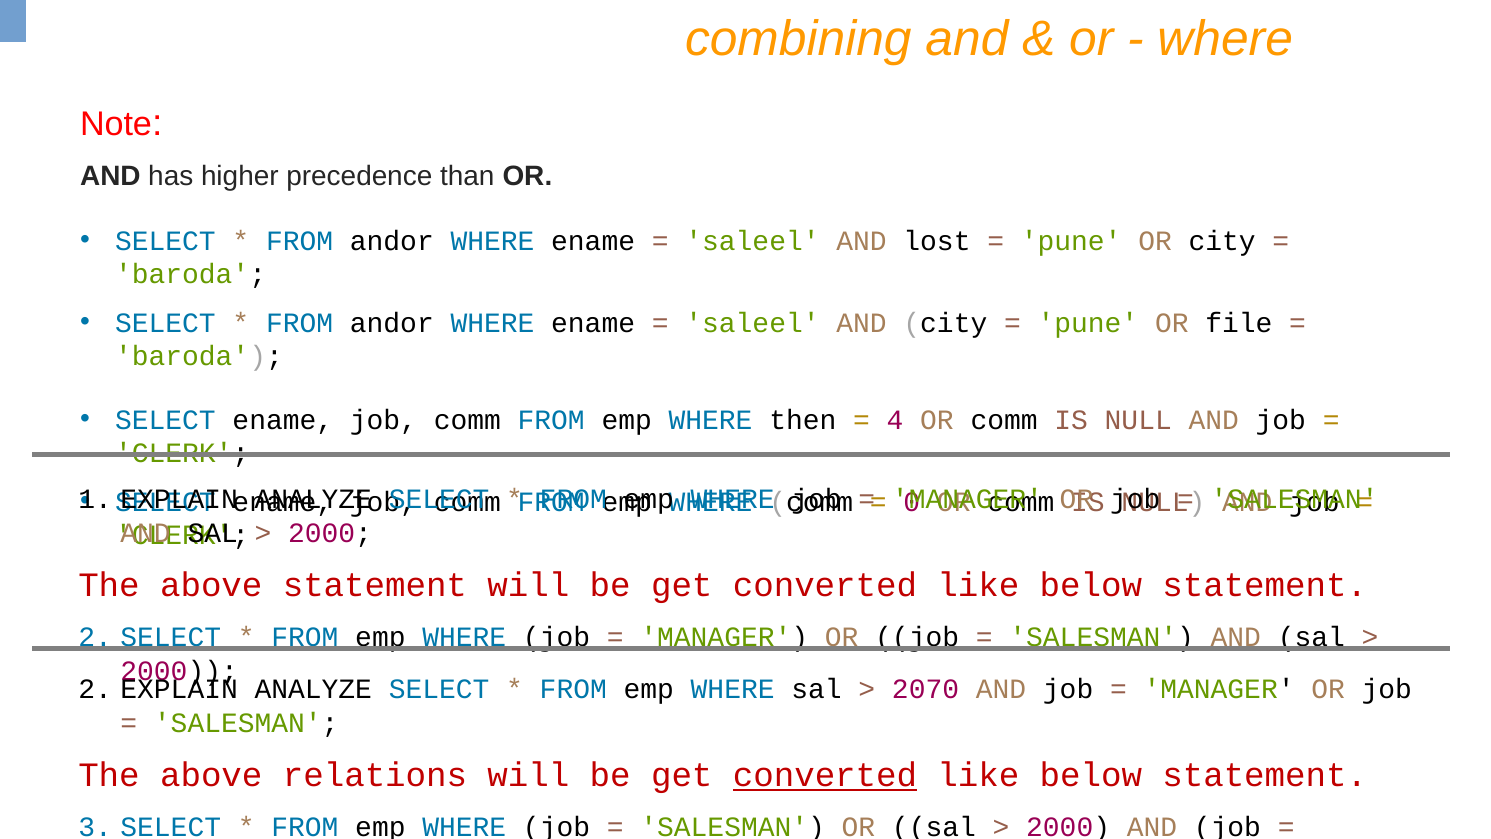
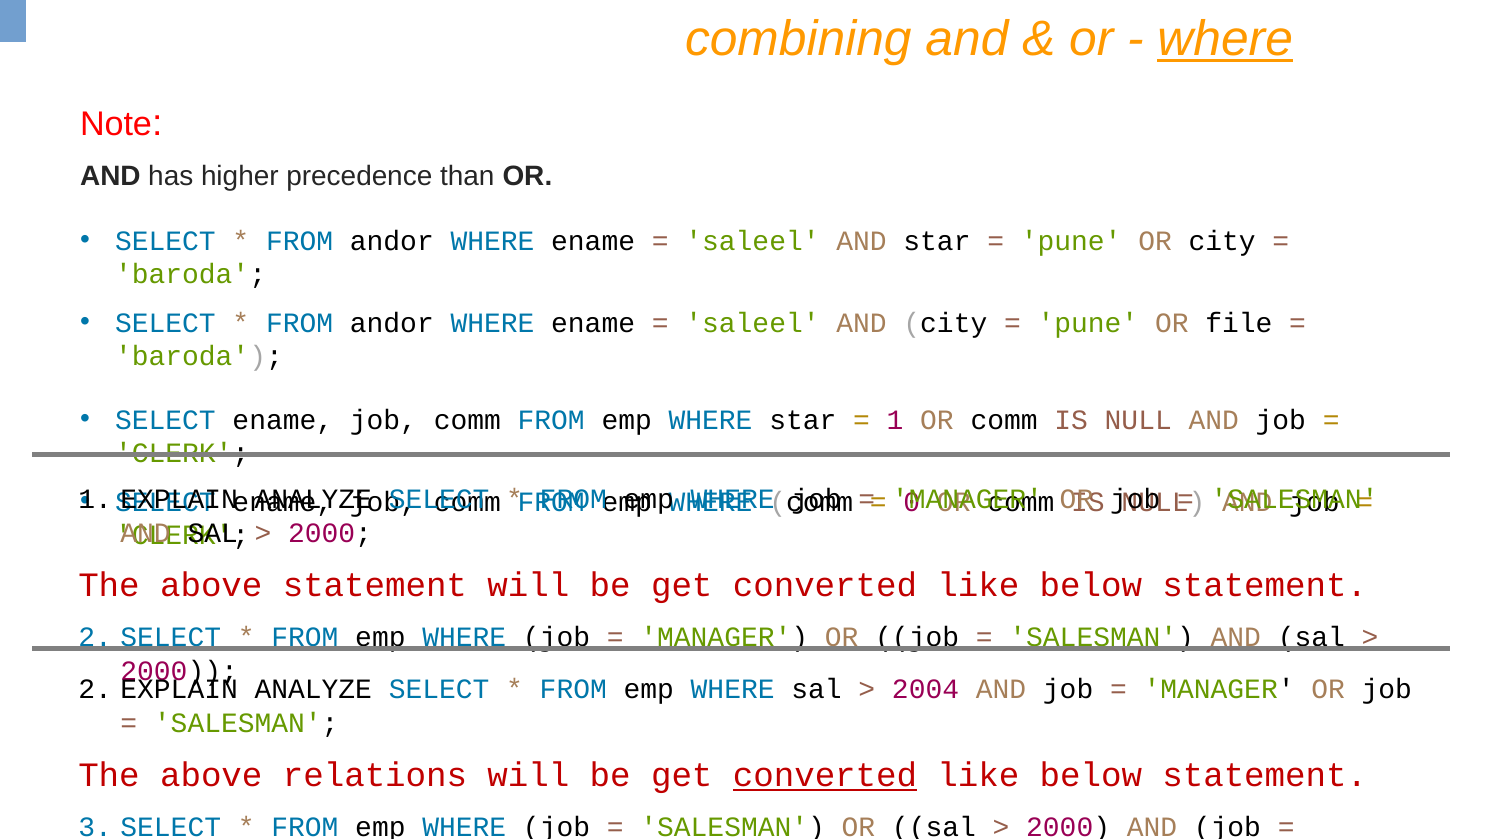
where at (1225, 39) underline: none -> present
AND lost: lost -> star
WHERE then: then -> star
4 at (895, 420): 4 -> 1
2070: 2070 -> 2004
